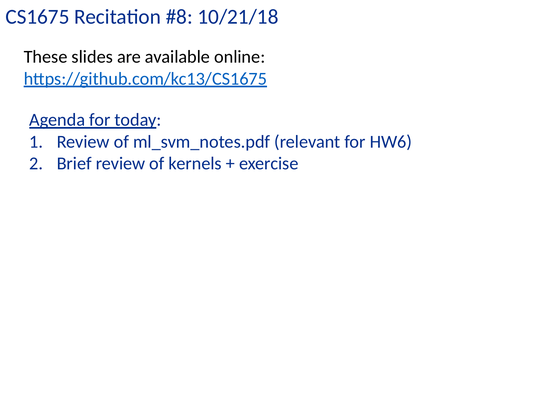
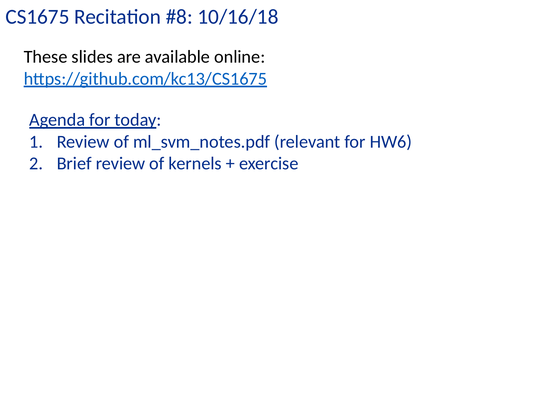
10/21/18: 10/21/18 -> 10/16/18
